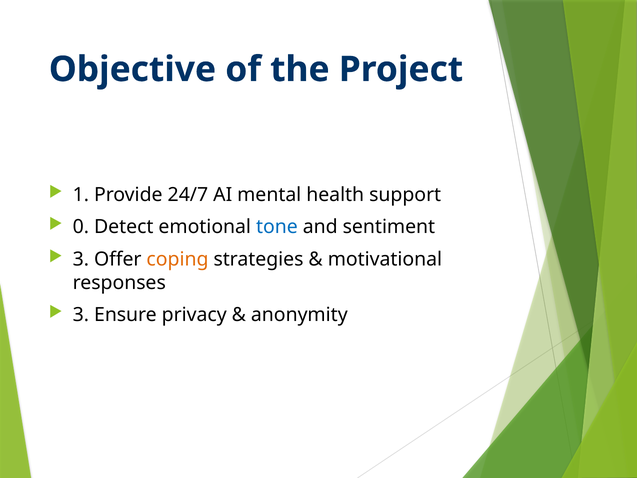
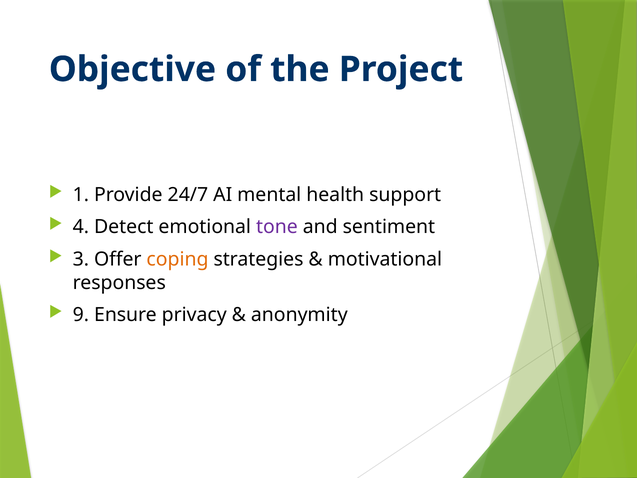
0: 0 -> 4
tone colour: blue -> purple
3 at (81, 315): 3 -> 9
